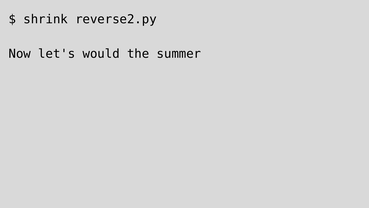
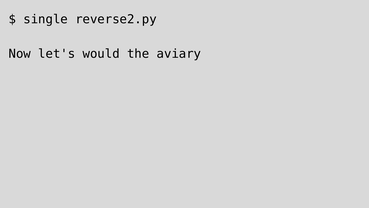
shrink: shrink -> single
summer: summer -> aviary
